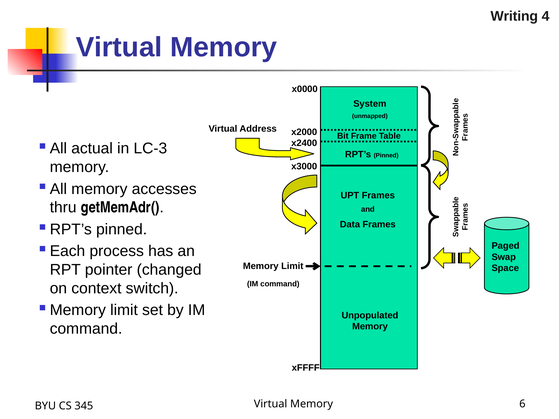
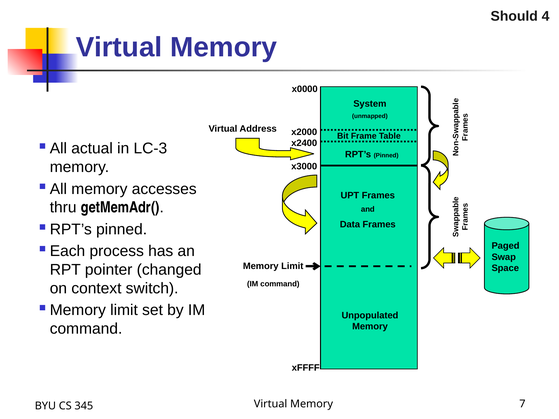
Writing: Writing -> Should
6: 6 -> 7
